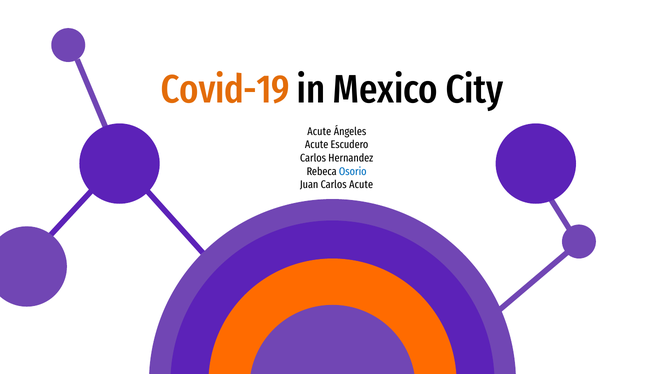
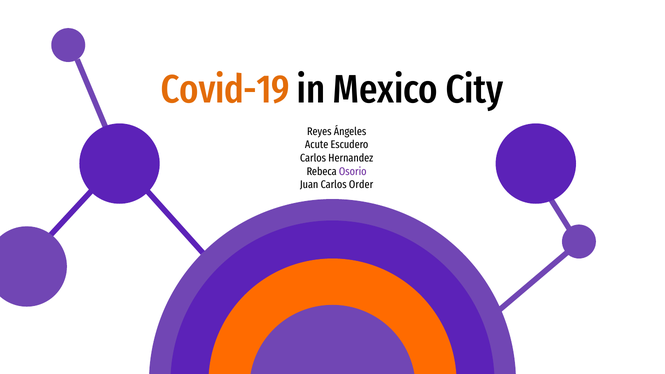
Acute at (319, 132): Acute -> Reyes
Osorio colour: blue -> purple
Carlos Acute: Acute -> Order
